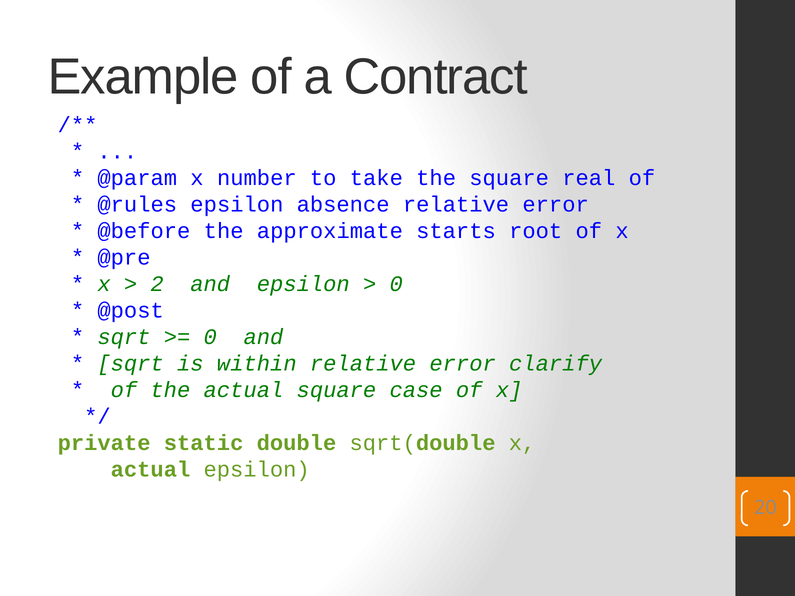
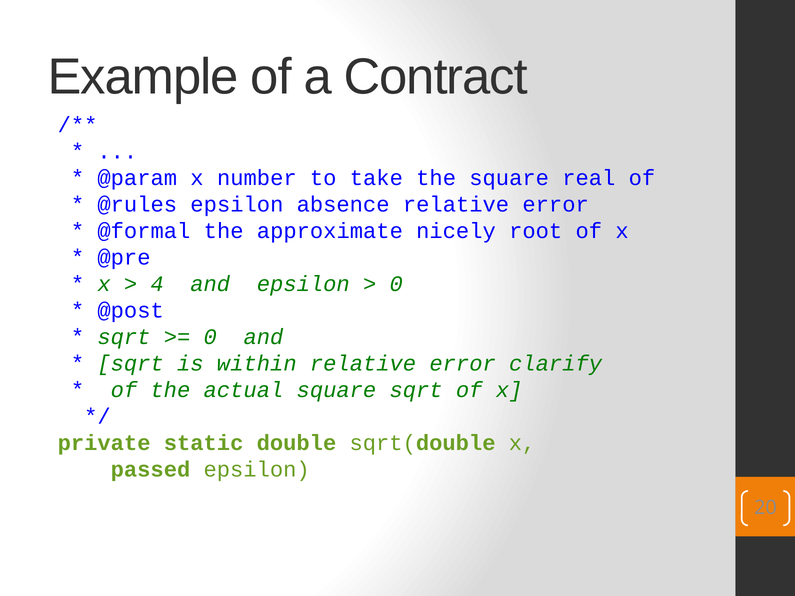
@before: @before -> @formal
starts: starts -> nicely
2: 2 -> 4
square case: case -> sqrt
actual at (150, 469): actual -> passed
